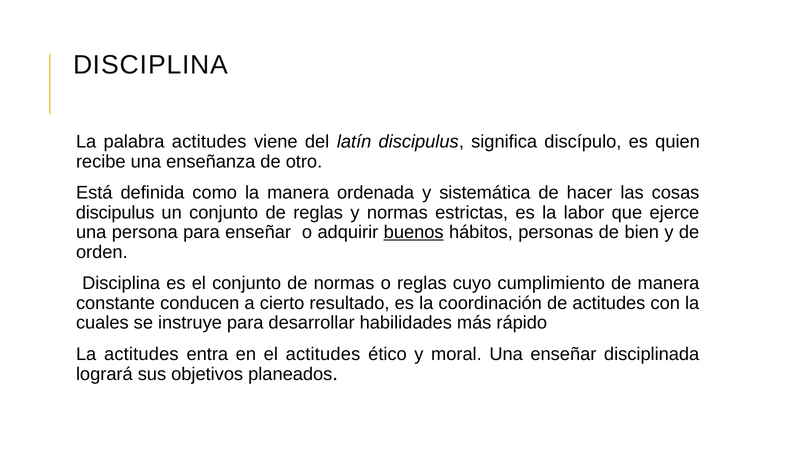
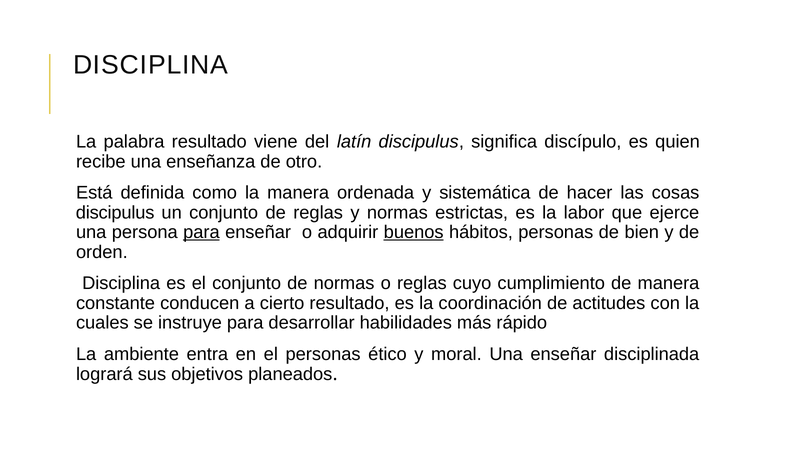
palabra actitudes: actitudes -> resultado
para at (201, 232) underline: none -> present
La actitudes: actitudes -> ambiente
el actitudes: actitudes -> personas
